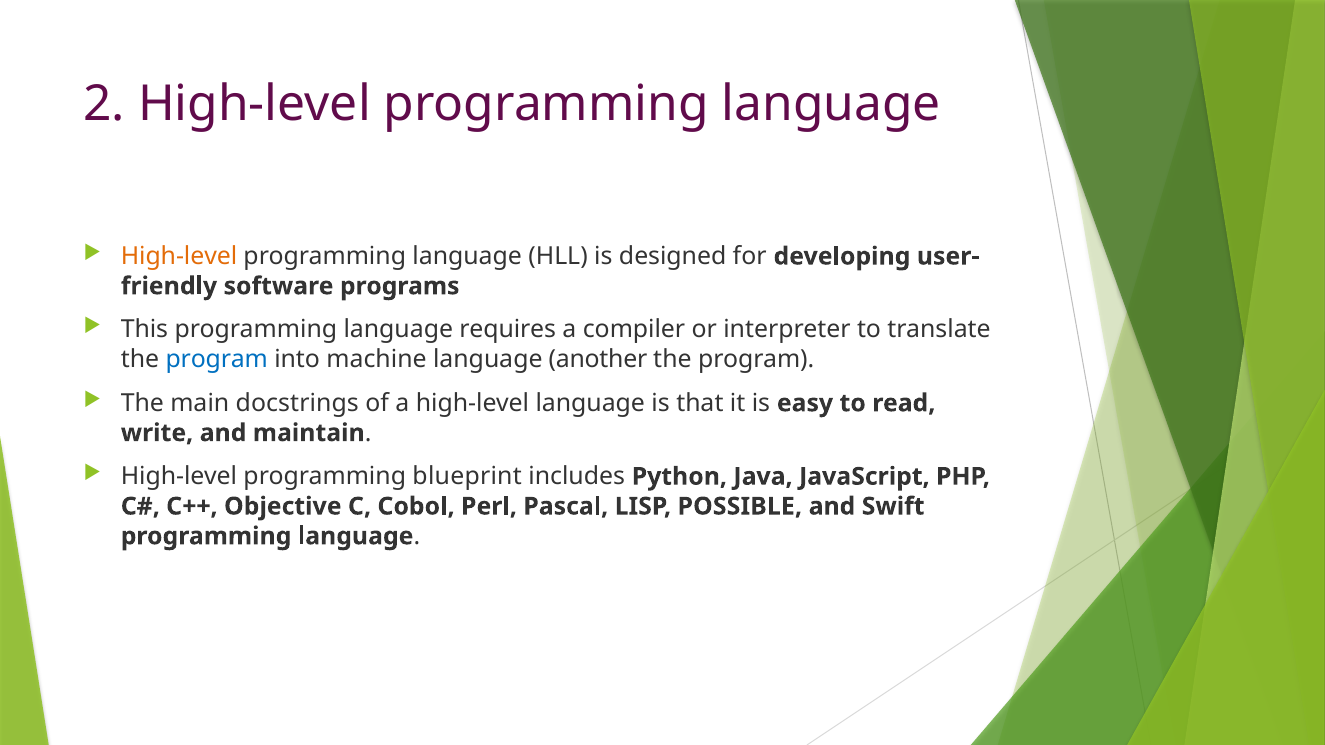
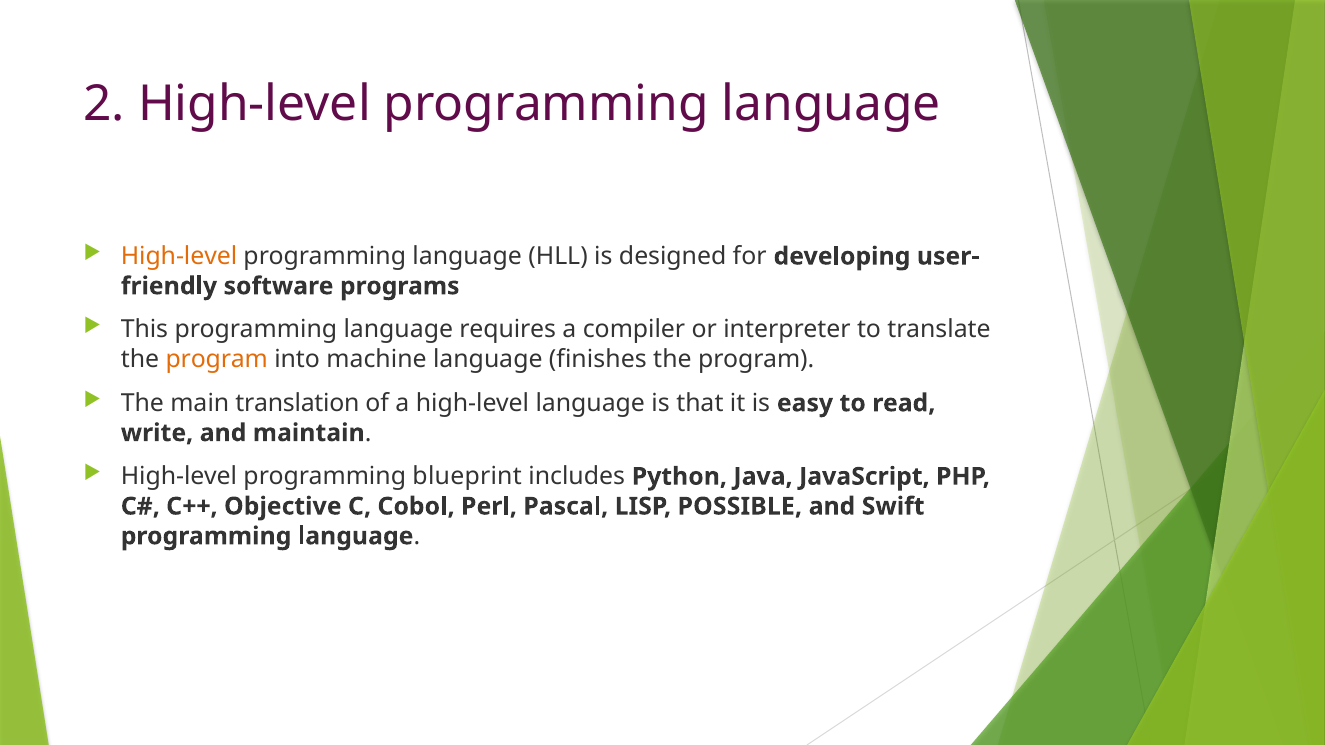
program at (217, 360) colour: blue -> orange
another: another -> finishes
docstrings: docstrings -> translation
